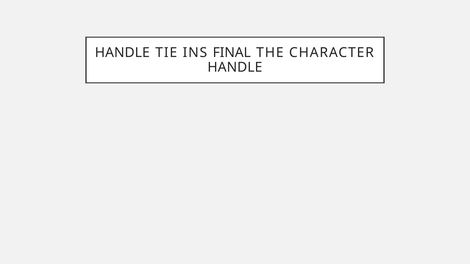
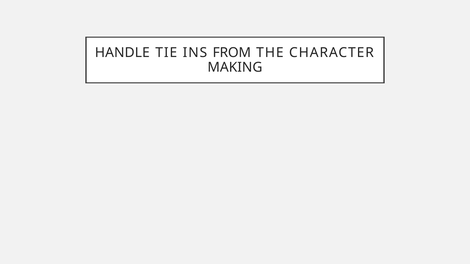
FINAL: FINAL -> FROM
HANDLE at (235, 67): HANDLE -> MAKING
